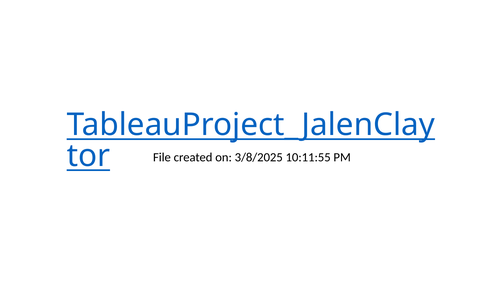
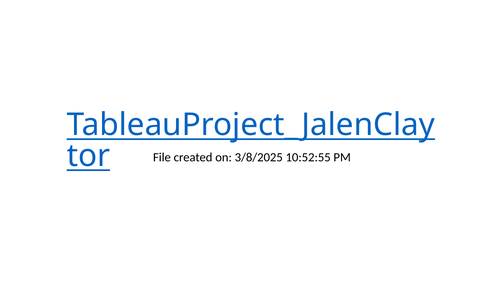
10:11:55: 10:11:55 -> 10:52:55
